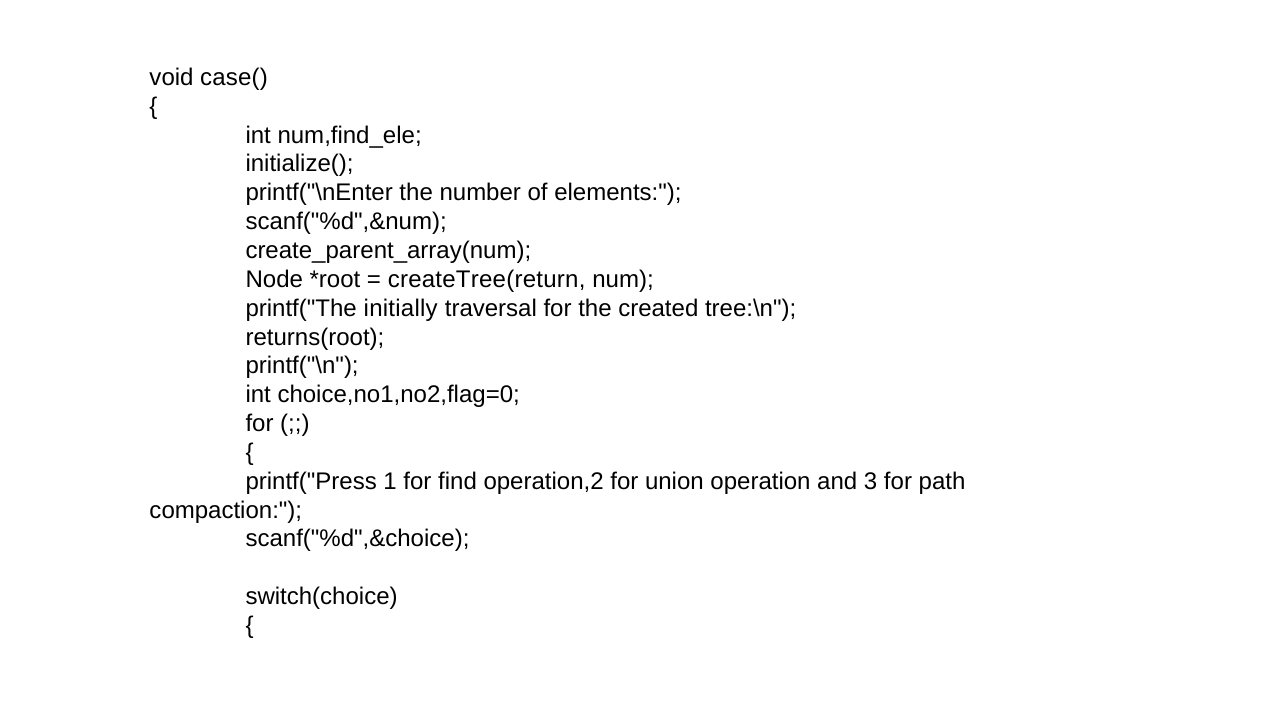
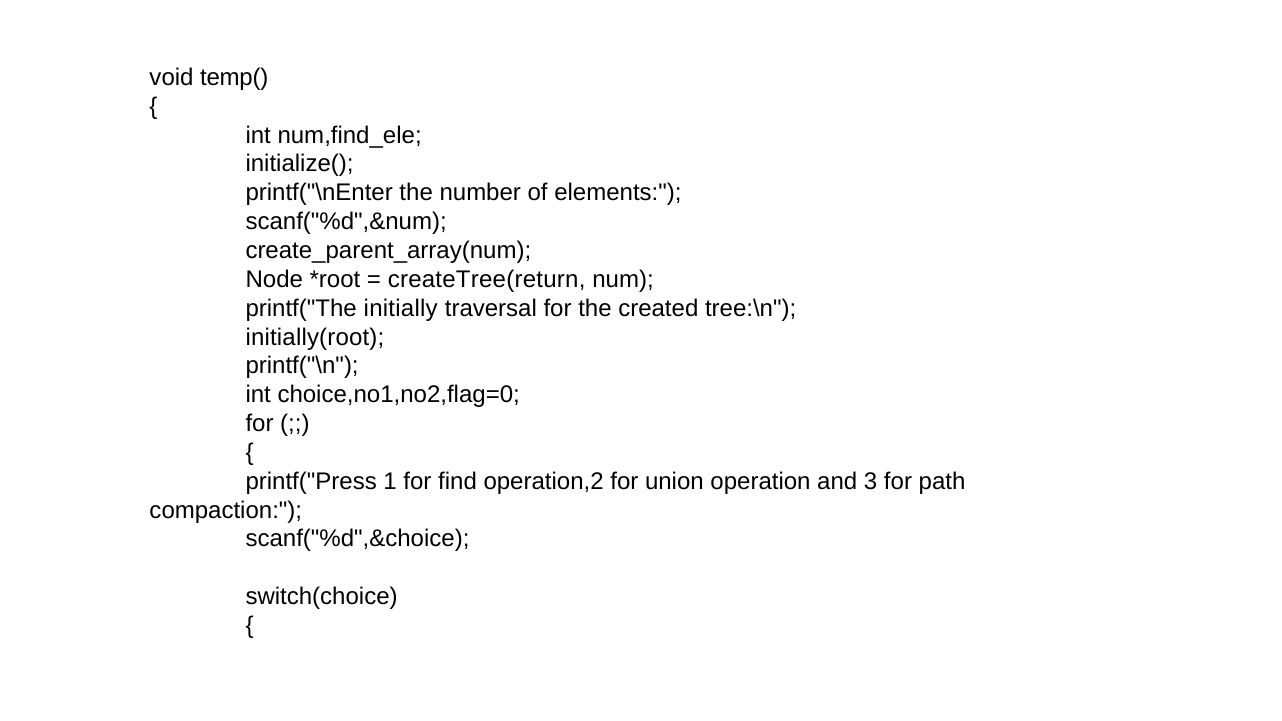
case(: case( -> temp(
returns(root: returns(root -> initially(root
